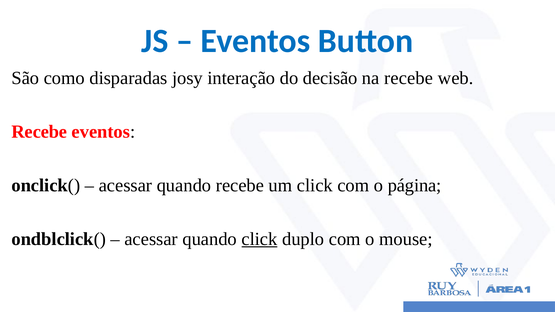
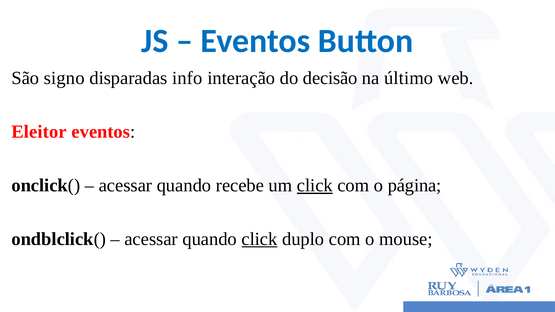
como: como -> signo
josy: josy -> info
na recebe: recebe -> último
Recebe at (39, 132): Recebe -> Eleitor
click at (315, 185) underline: none -> present
